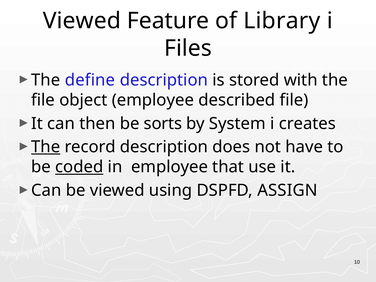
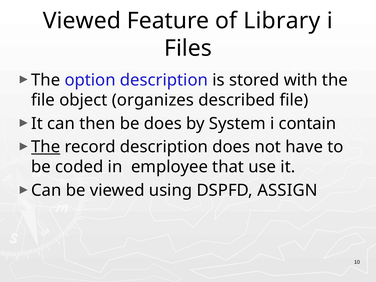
define: define -> option
object employee: employee -> organizes
be sorts: sorts -> does
creates: creates -> contain
coded underline: present -> none
